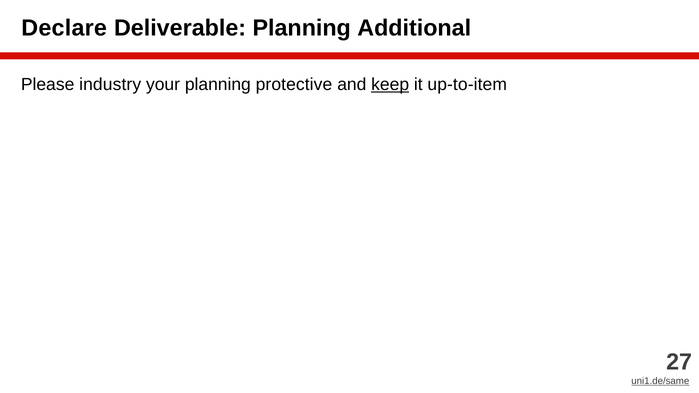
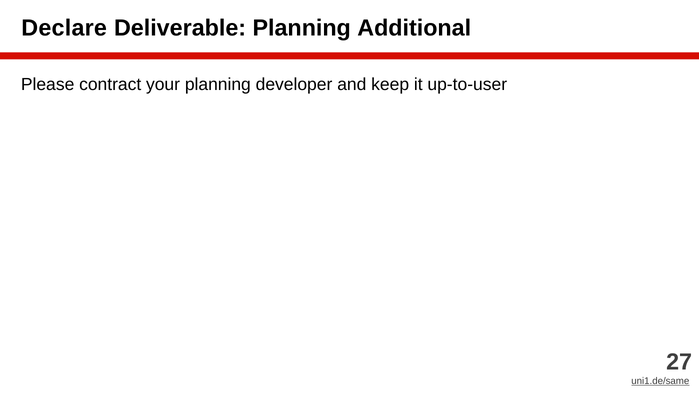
industry: industry -> contract
protective: protective -> developer
keep underline: present -> none
up-to-item: up-to-item -> up-to-user
